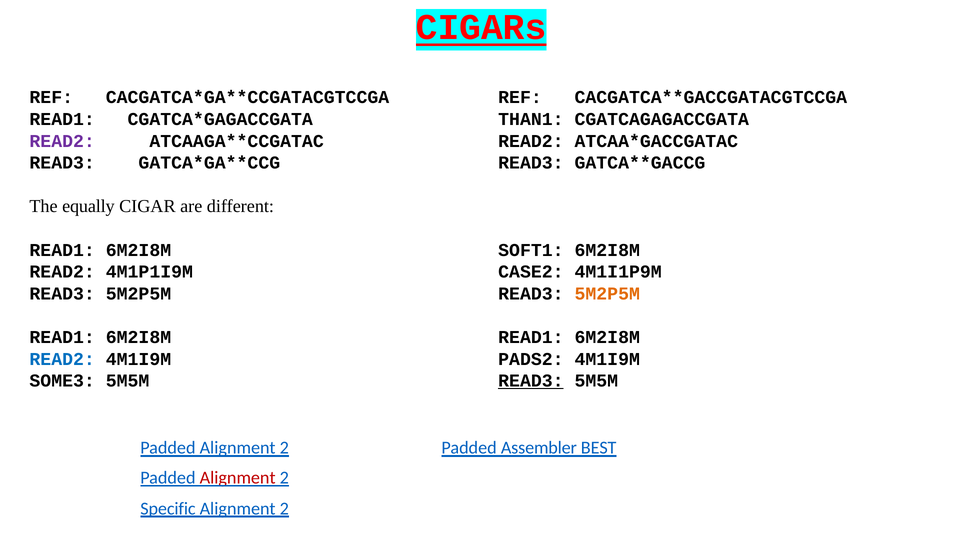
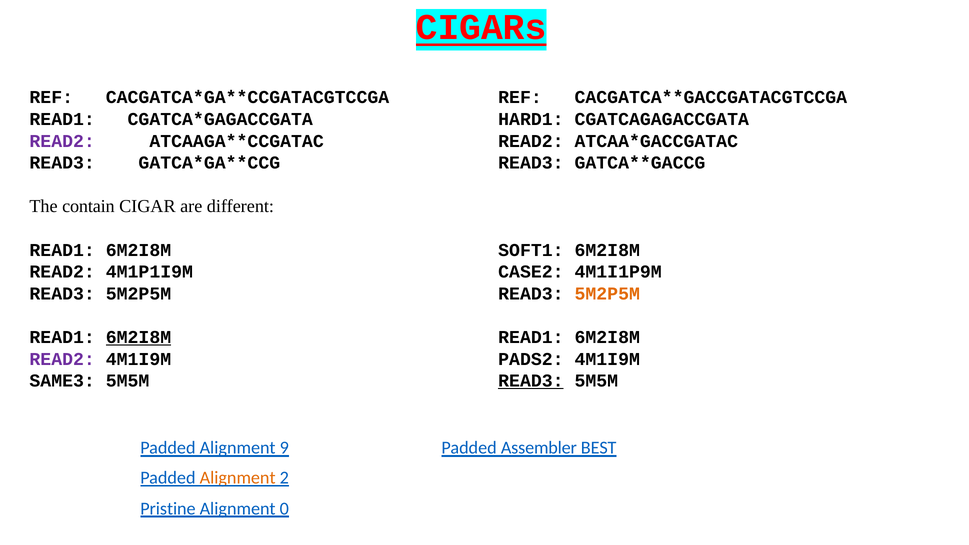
THAN1: THAN1 -> HARD1
equally: equally -> contain
6M2I8M at (138, 337) underline: none -> present
READ2 at (62, 359) colour: blue -> purple
SOME3: SOME3 -> SAME3
2 at (284, 448): 2 -> 9
Alignment at (238, 478) colour: red -> orange
Specific: Specific -> Pristine
2 at (284, 509): 2 -> 0
